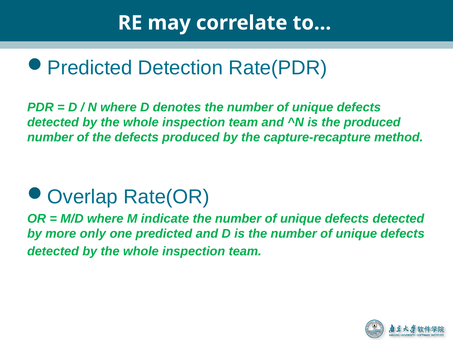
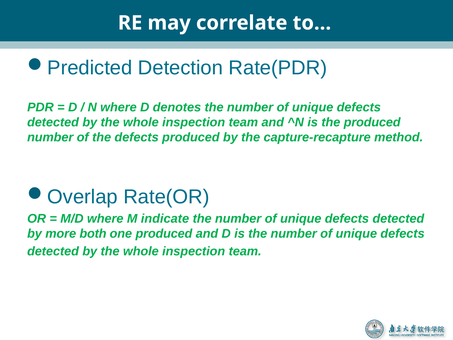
only: only -> both
one predicted: predicted -> produced
